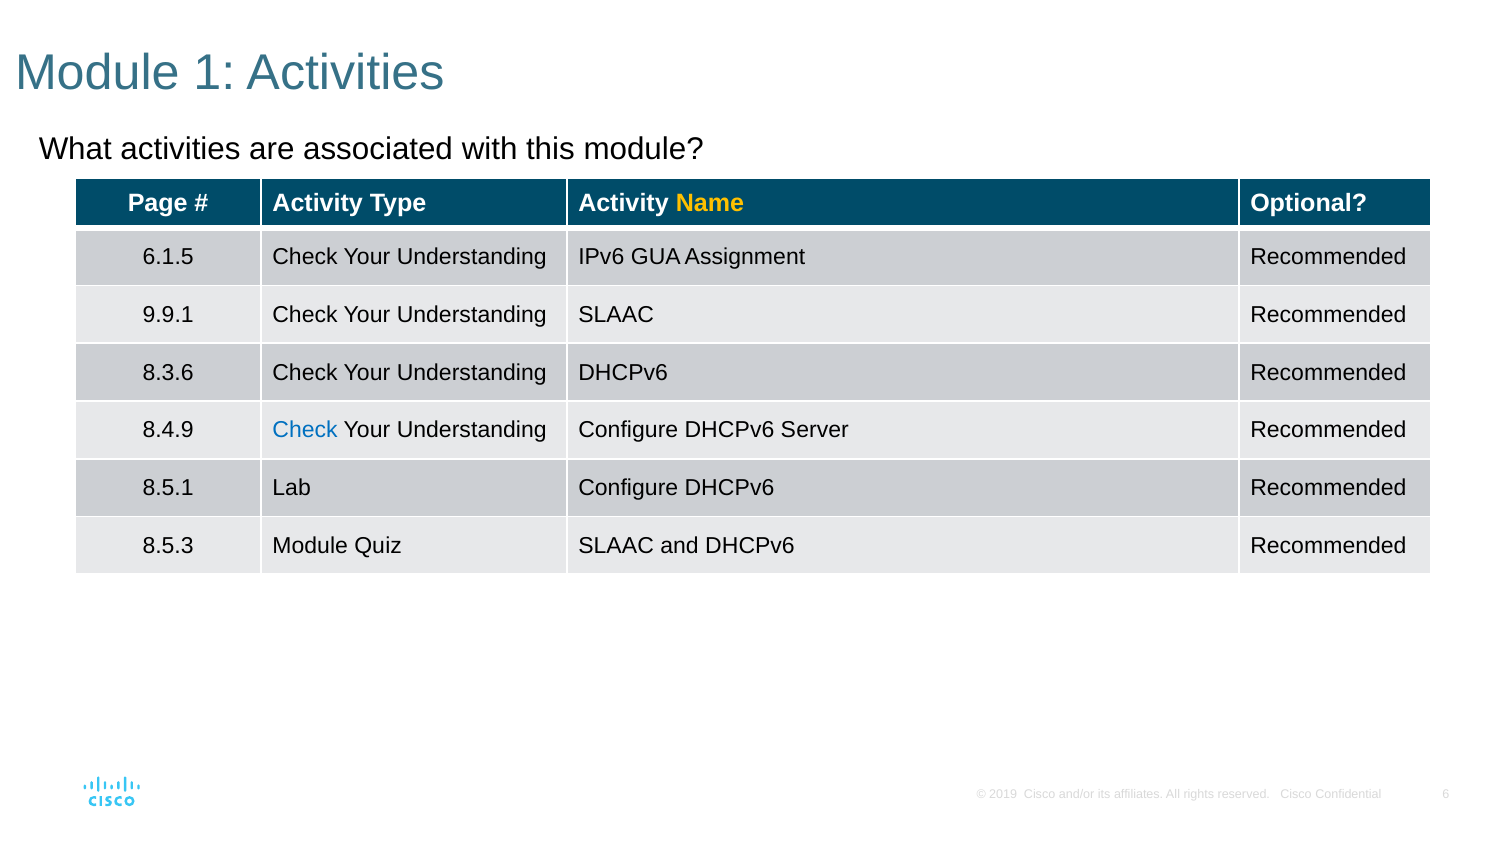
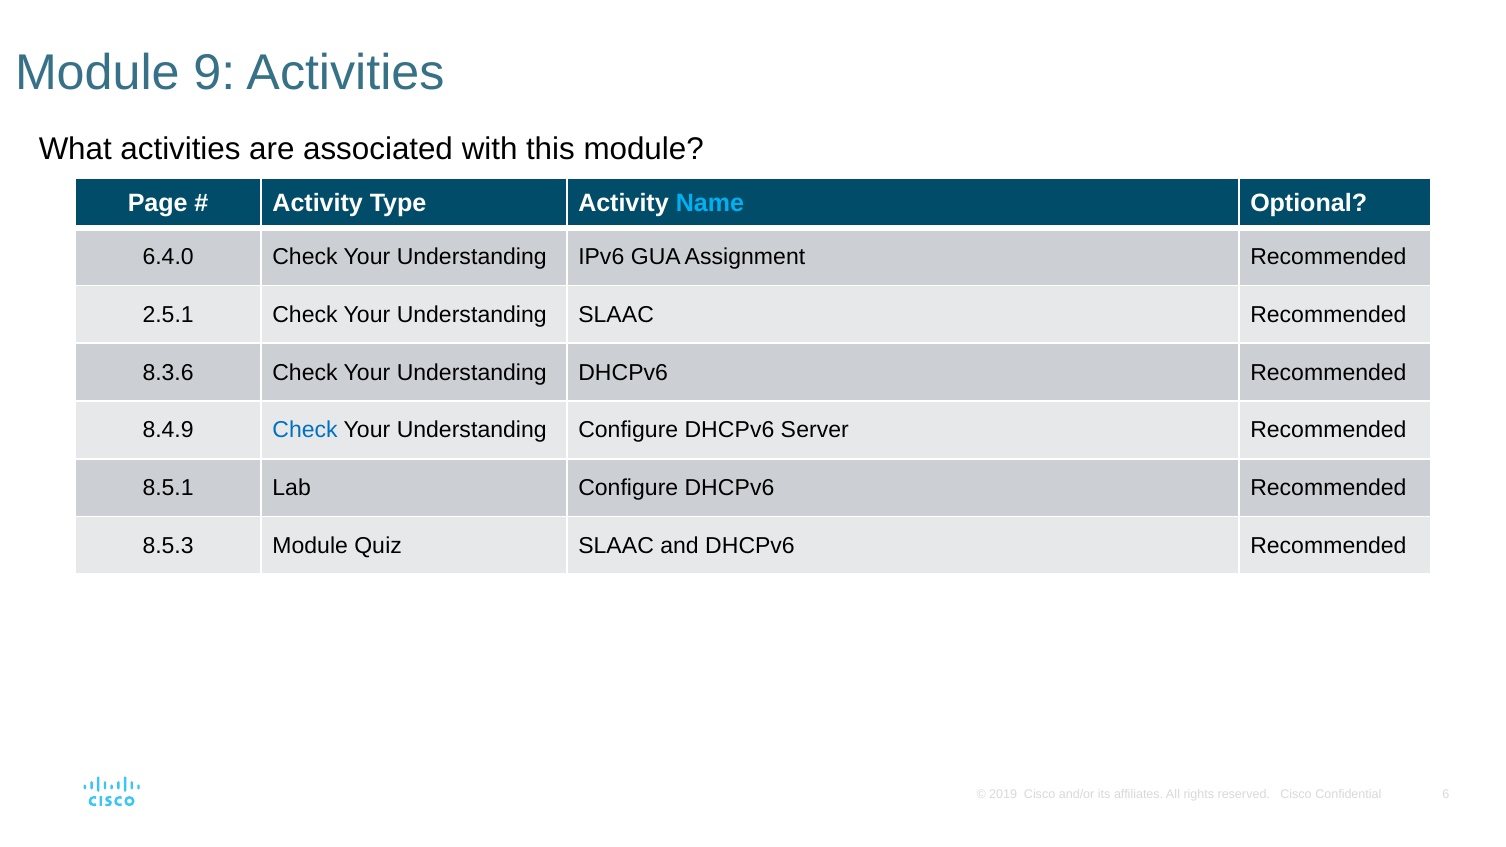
1: 1 -> 9
Name colour: yellow -> light blue
6.1.5: 6.1.5 -> 6.4.0
9.9.1: 9.9.1 -> 2.5.1
